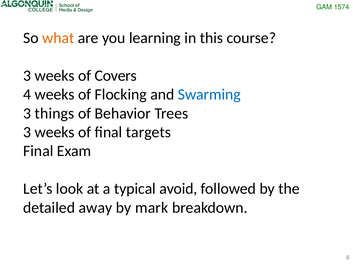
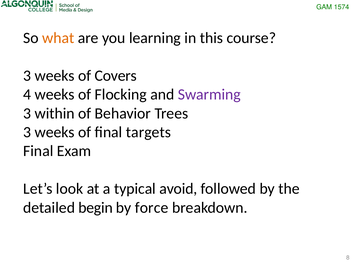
Swarming colour: blue -> purple
things: things -> within
away: away -> begin
mark: mark -> force
